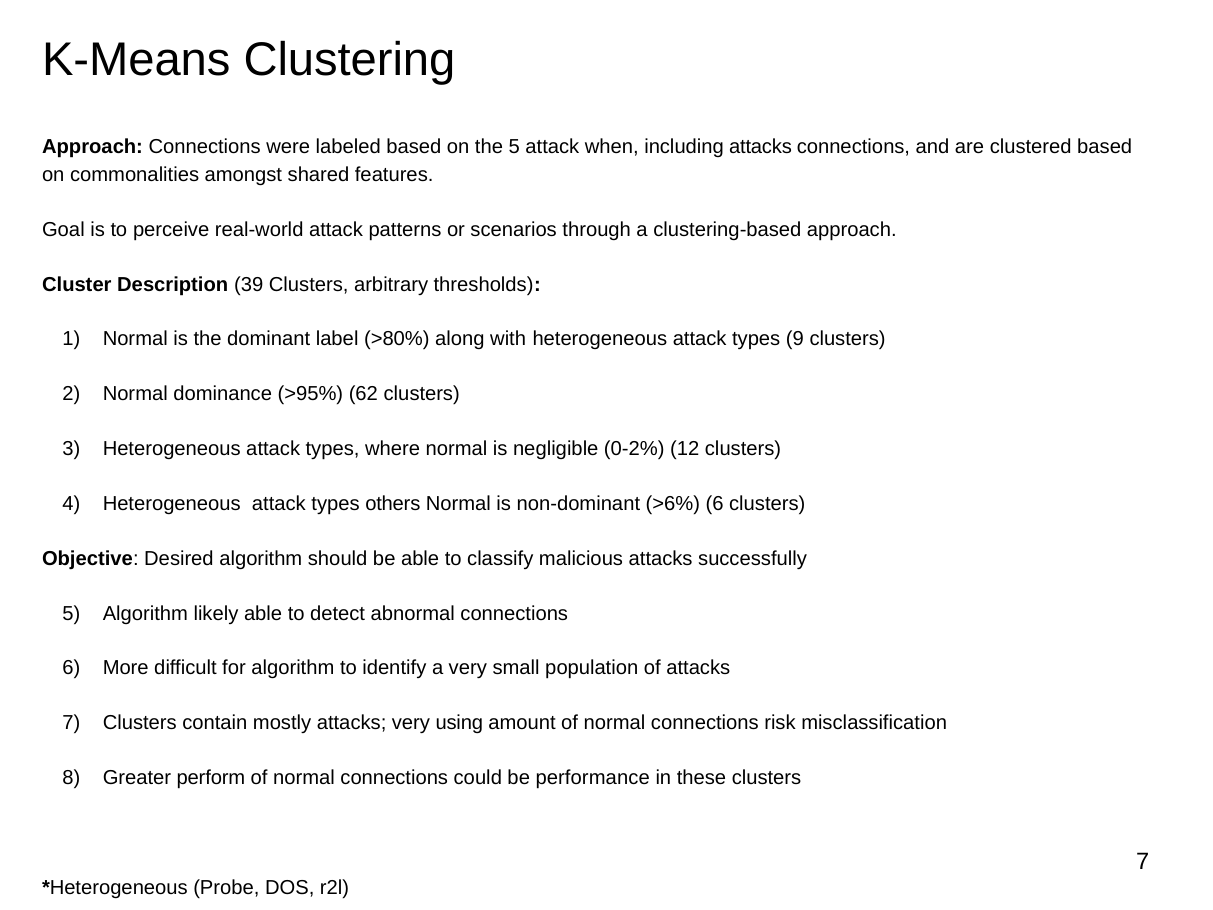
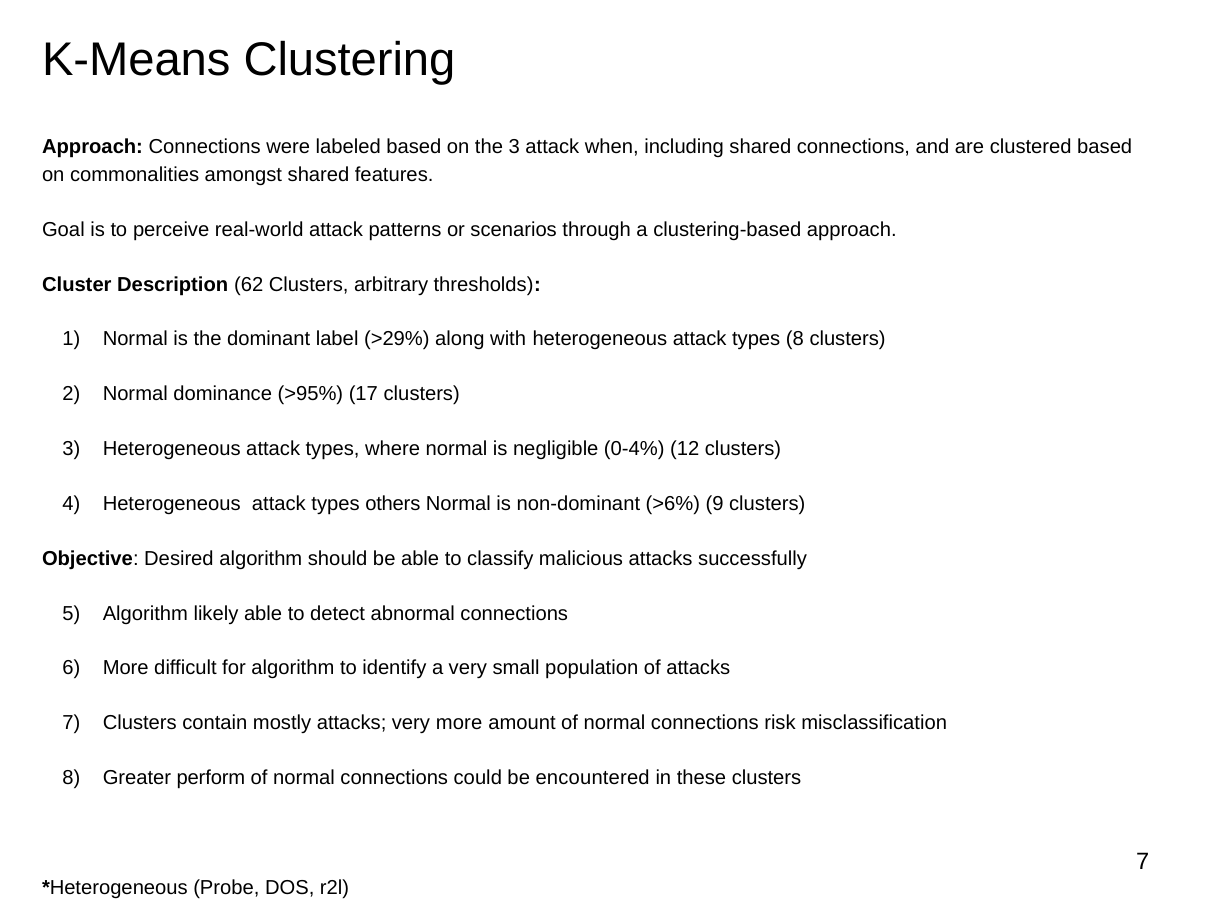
the 5: 5 -> 3
including attacks: attacks -> shared
39: 39 -> 62
>80%: >80% -> >29%
types 9: 9 -> 8
62: 62 -> 17
0-2%: 0-2% -> 0-4%
>6% 6: 6 -> 9
very using: using -> more
performance: performance -> encountered
